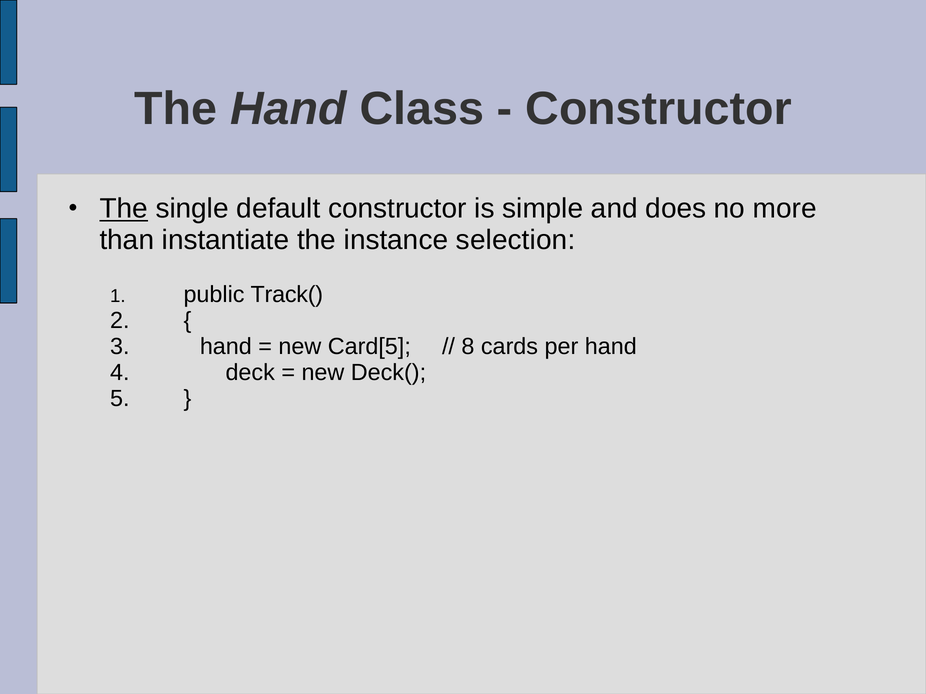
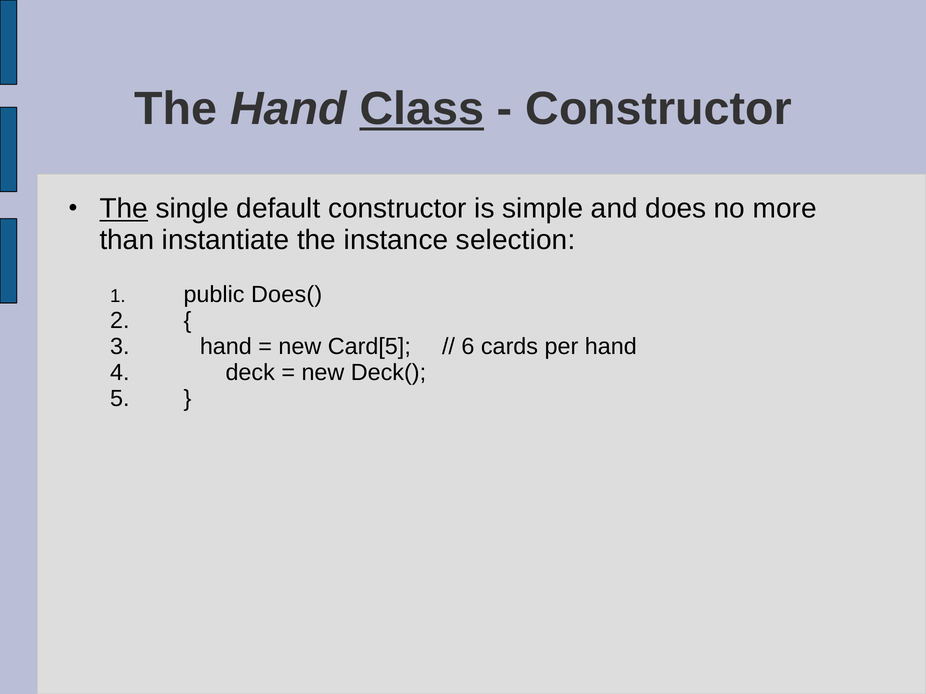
Class underline: none -> present
Track(: Track( -> Does(
8: 8 -> 6
